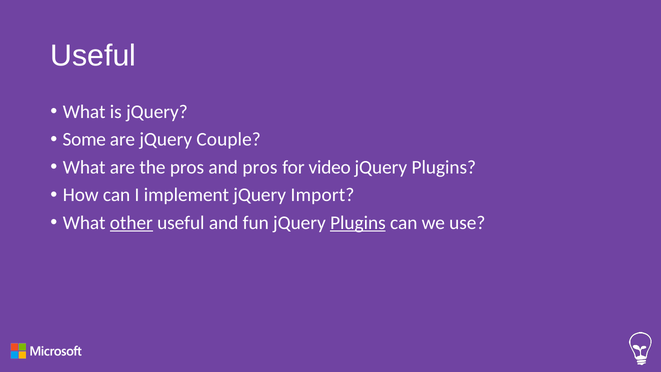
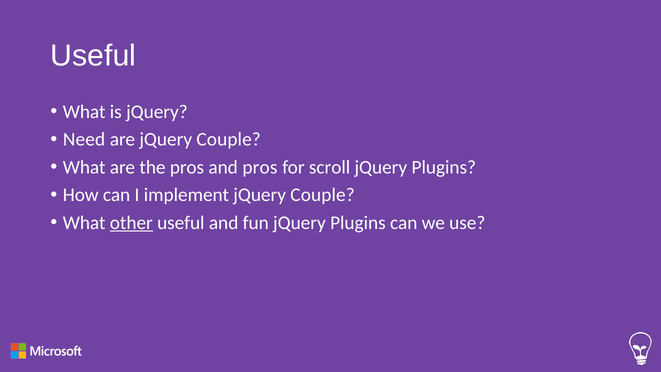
Some: Some -> Need
video: video -> scroll
implement jQuery Import: Import -> Couple
Plugins at (358, 223) underline: present -> none
